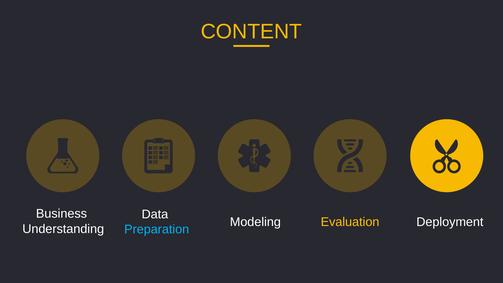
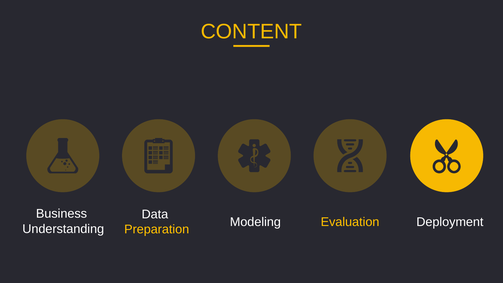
Preparation colour: light blue -> yellow
